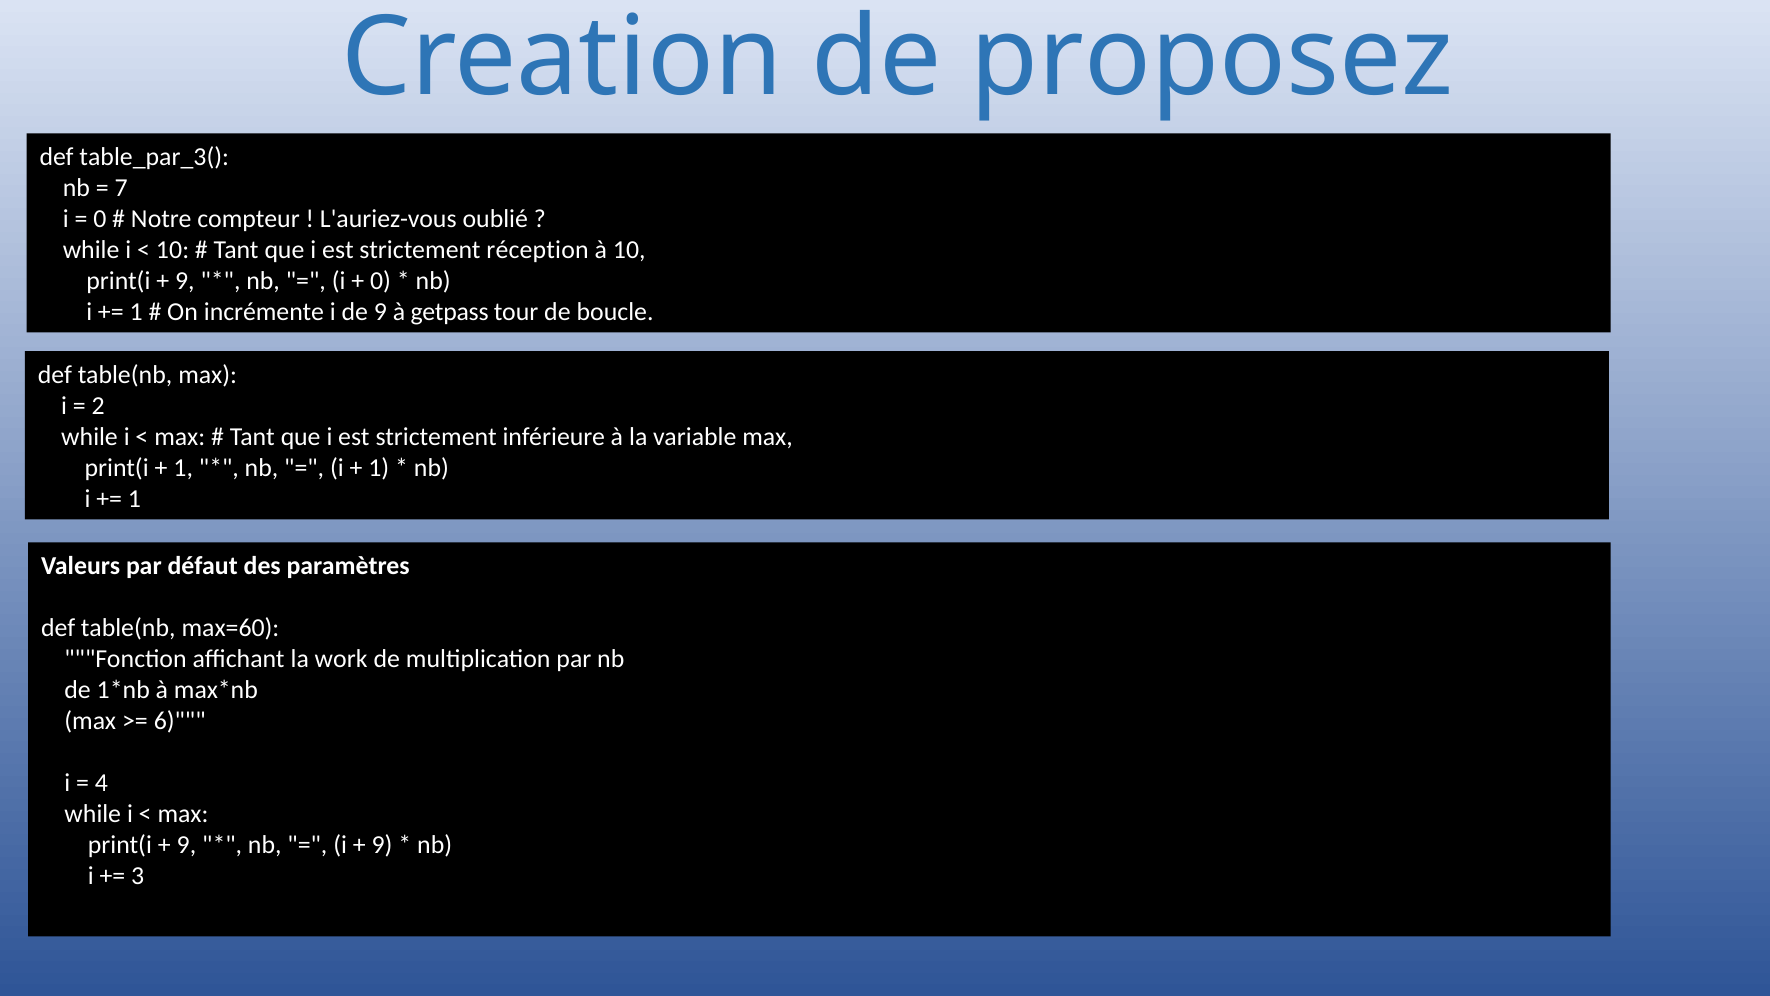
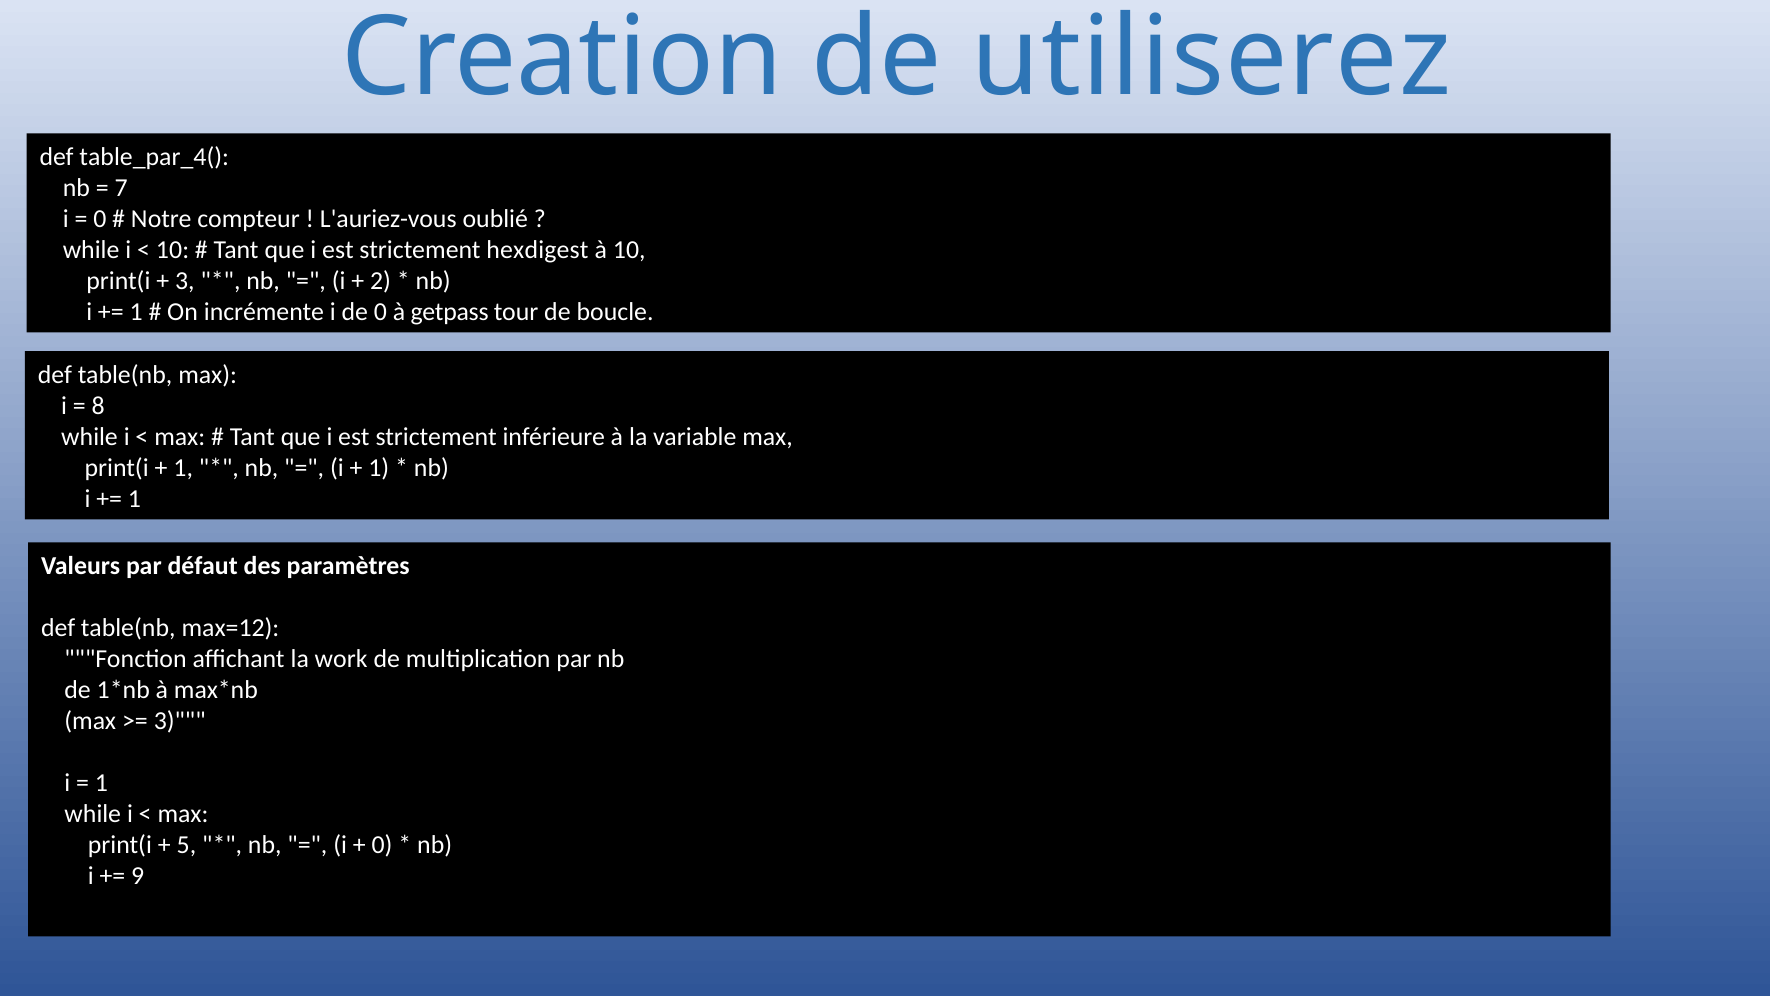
proposez: proposez -> utiliserez
table_par_3(: table_par_3( -> table_par_4(
réception: réception -> hexdigest
9 at (185, 281): 9 -> 3
0 at (381, 281): 0 -> 2
de 9: 9 -> 0
2: 2 -> 8
max=60: max=60 -> max=12
6 at (180, 721): 6 -> 3
4 at (101, 783): 4 -> 1
9 at (186, 845): 9 -> 5
9 at (382, 845): 9 -> 0
3: 3 -> 9
